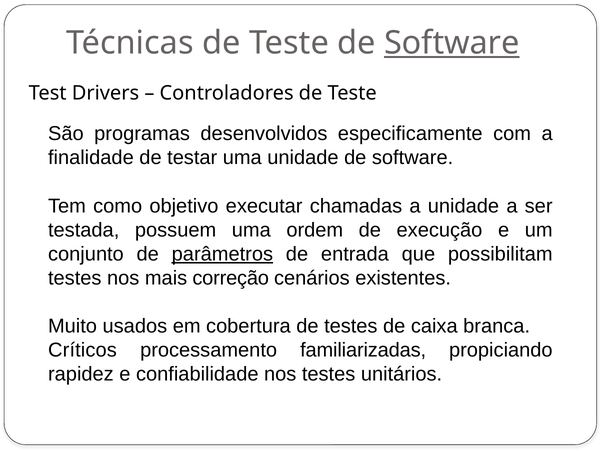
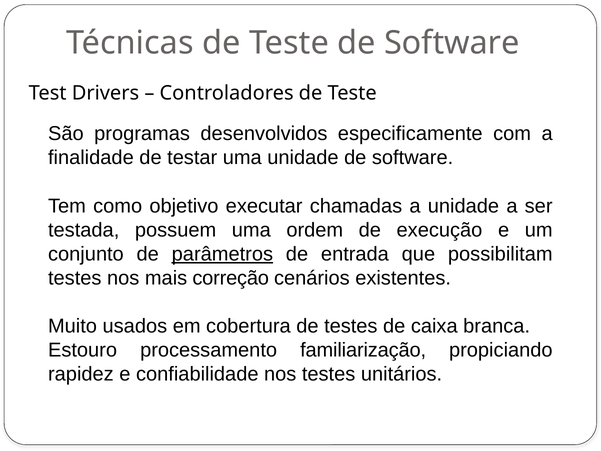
Software at (452, 43) underline: present -> none
Críticos: Críticos -> Estouro
familiarizadas: familiarizadas -> familiarização
